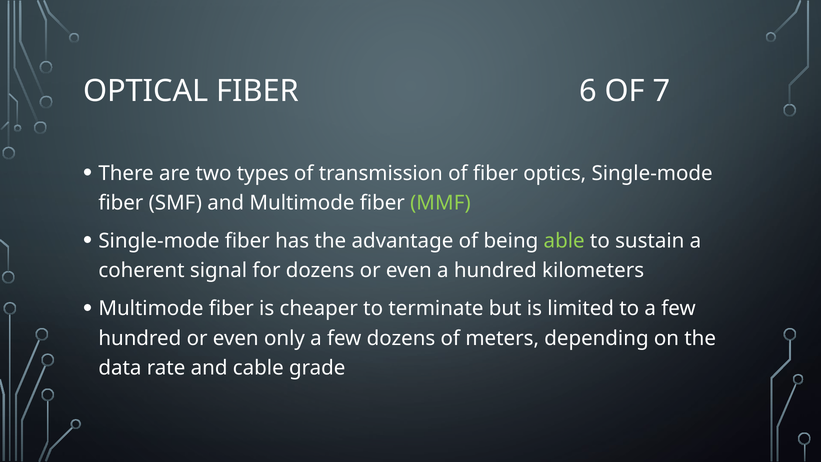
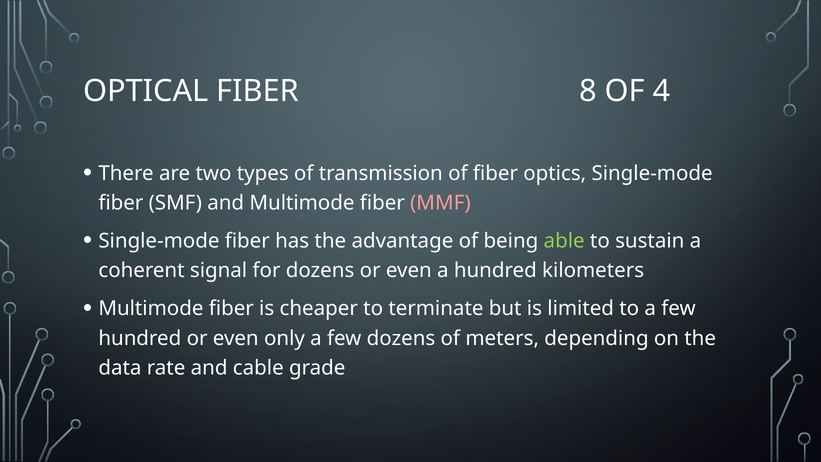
6: 6 -> 8
7: 7 -> 4
MMF colour: light green -> pink
